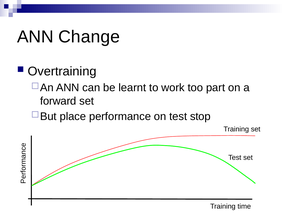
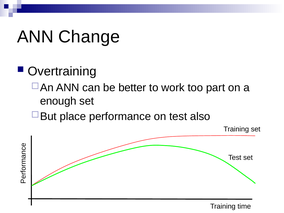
learnt: learnt -> better
forward: forward -> enough
stop: stop -> also
